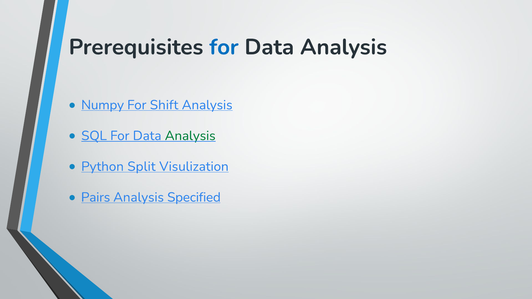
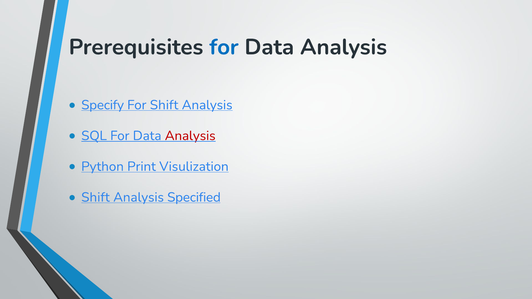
Numpy: Numpy -> Specify
Analysis at (190, 136) colour: green -> red
Split: Split -> Print
Pairs at (96, 197): Pairs -> Shift
